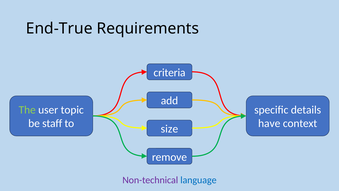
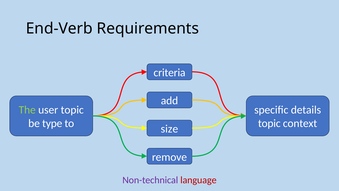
End-True: End-True -> End-Verb
staff: staff -> type
have at (269, 123): have -> topic
language colour: blue -> red
